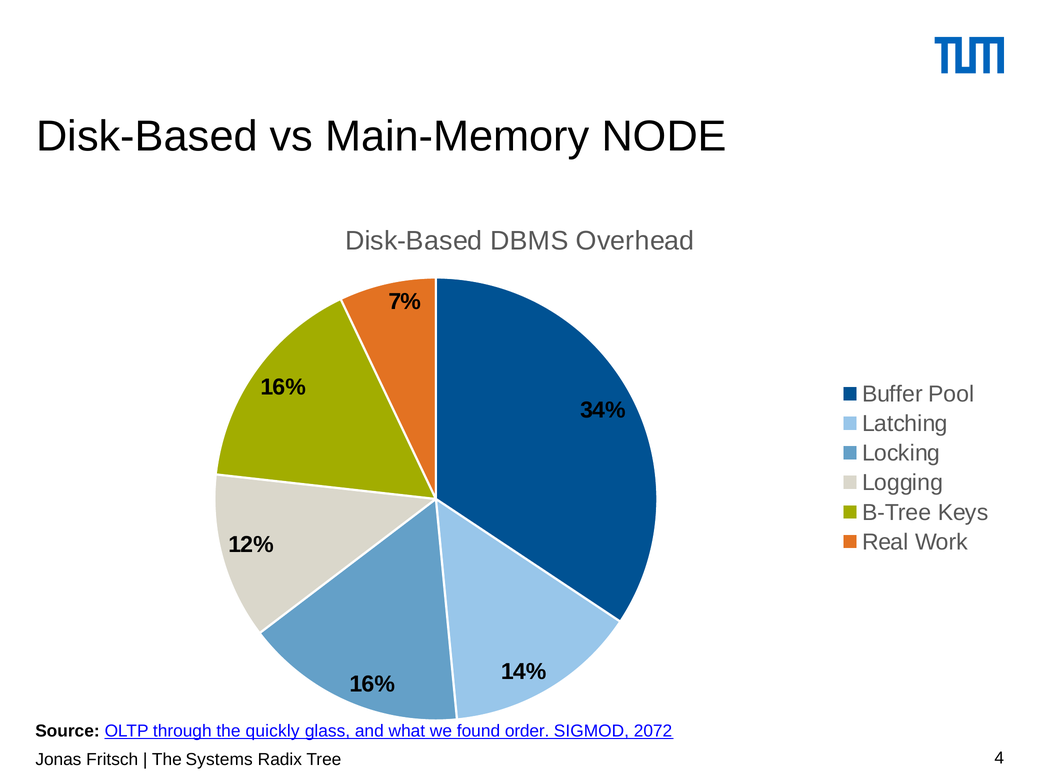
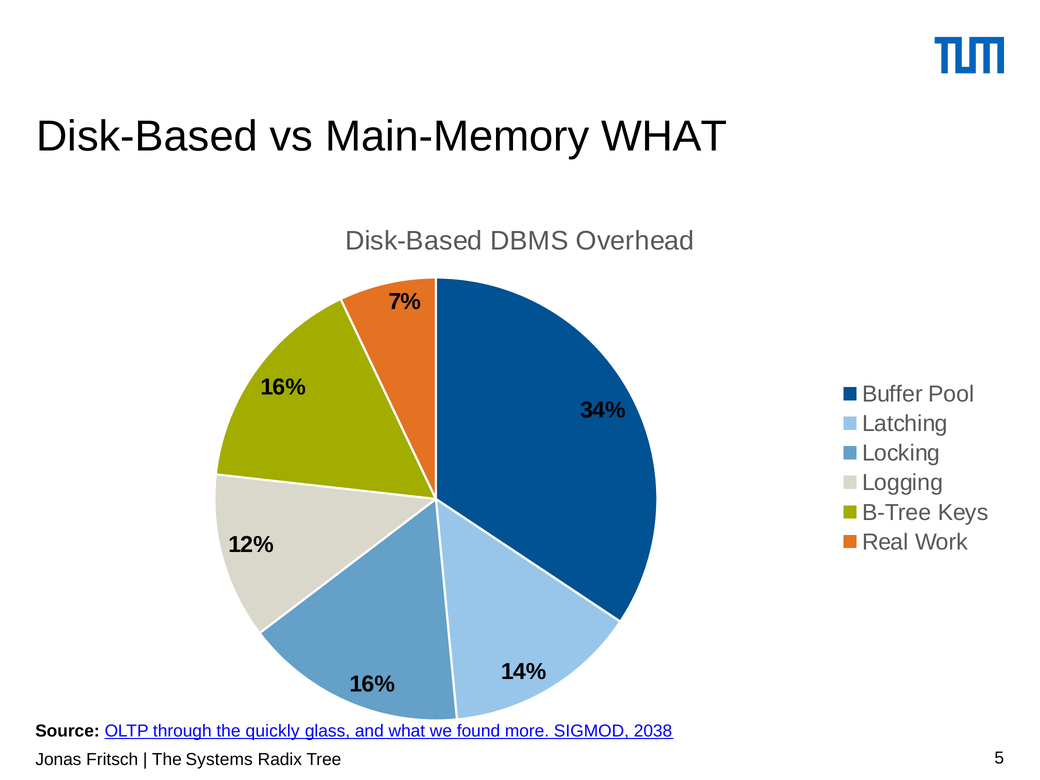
Main-Memory NODE: NODE -> WHAT
order: order -> more
2072: 2072 -> 2038
4: 4 -> 5
